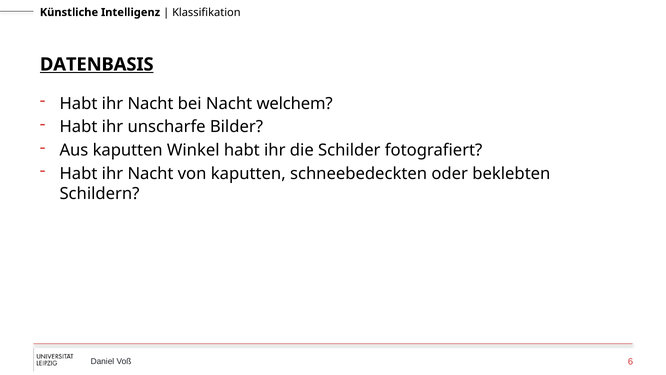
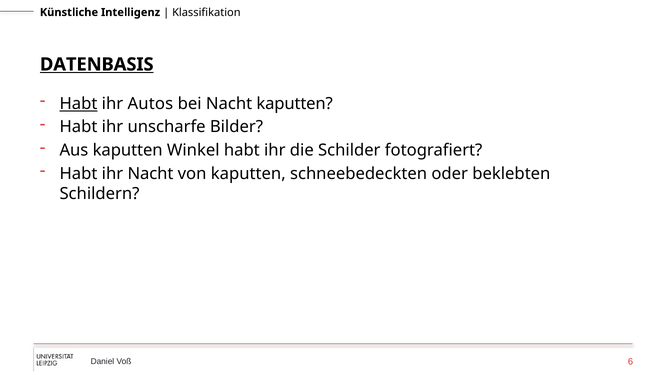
Habt at (78, 104) underline: none -> present
Nacht at (150, 104): Nacht -> Autos
Nacht welchem: welchem -> kaputten
